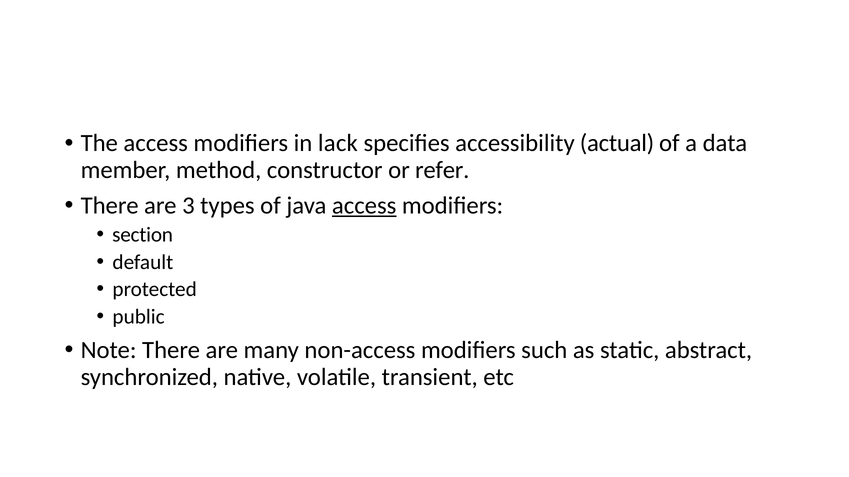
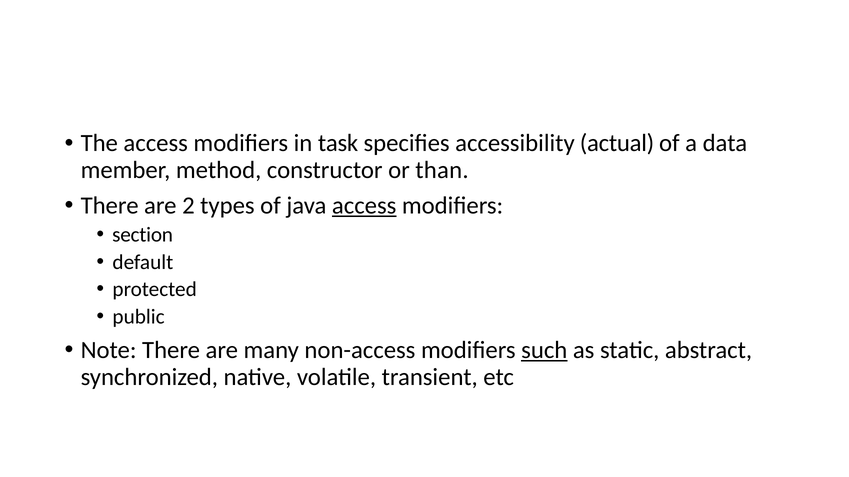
lack: lack -> task
refer: refer -> than
3: 3 -> 2
such underline: none -> present
